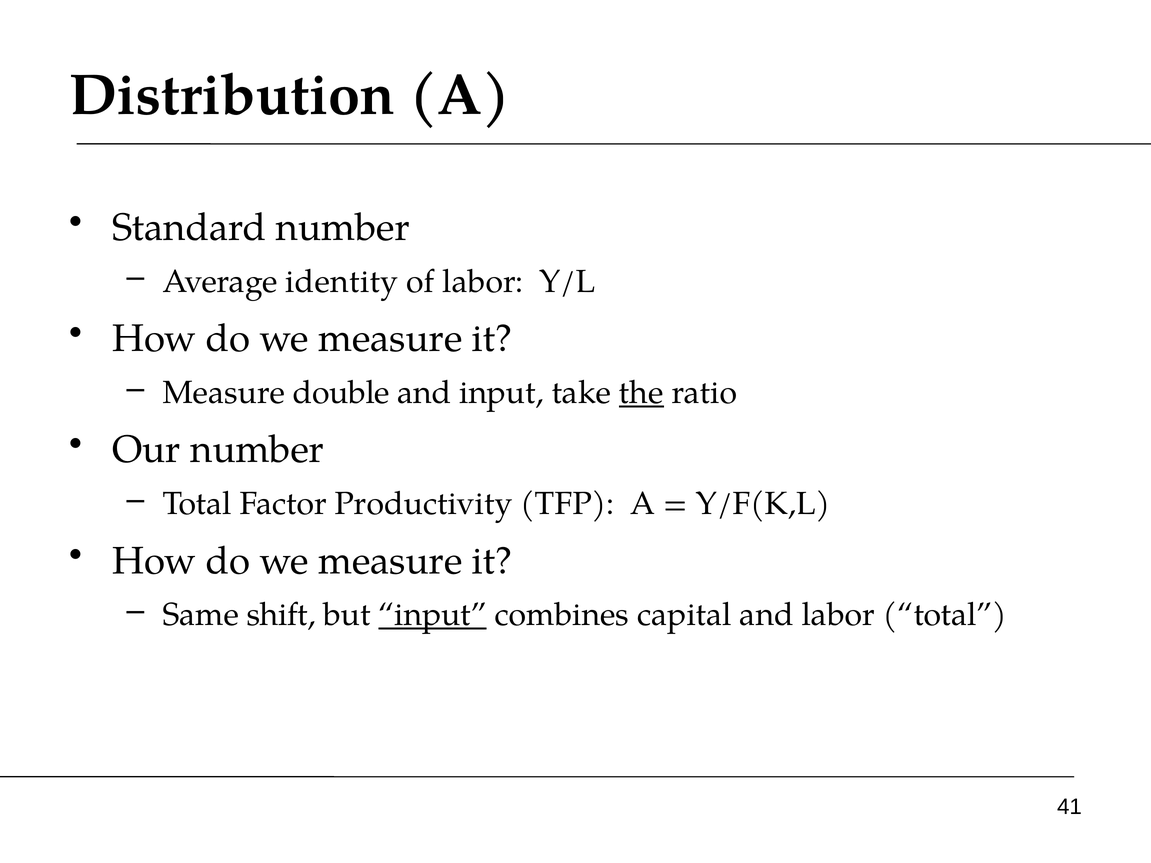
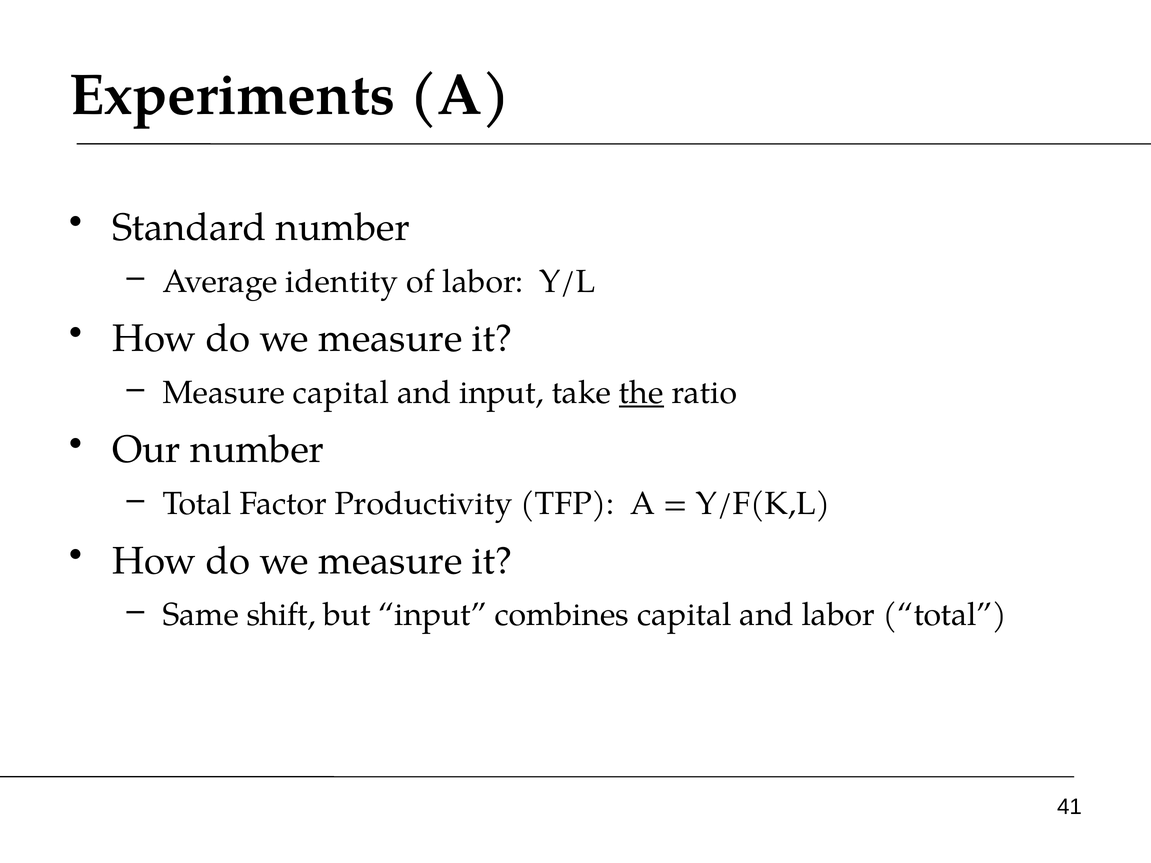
Distribution: Distribution -> Experiments
Measure double: double -> capital
input at (433, 615) underline: present -> none
